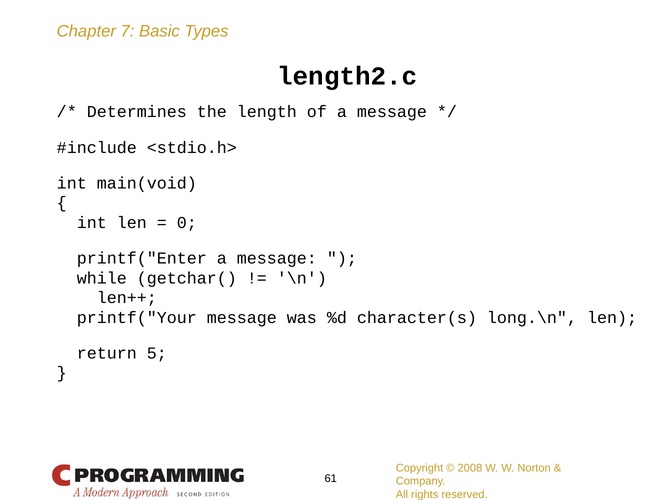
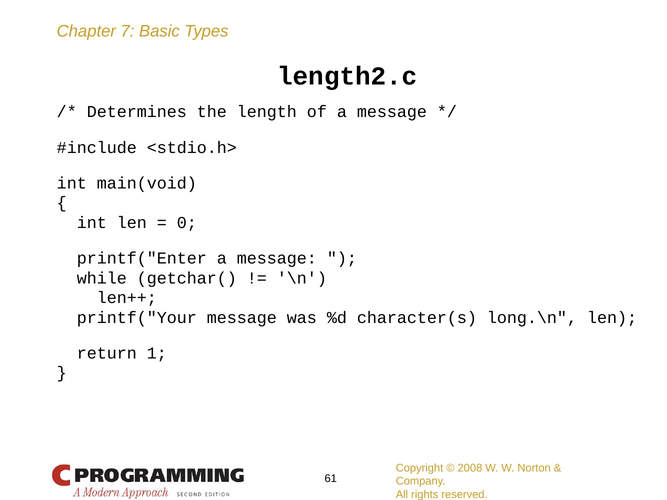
5: 5 -> 1
